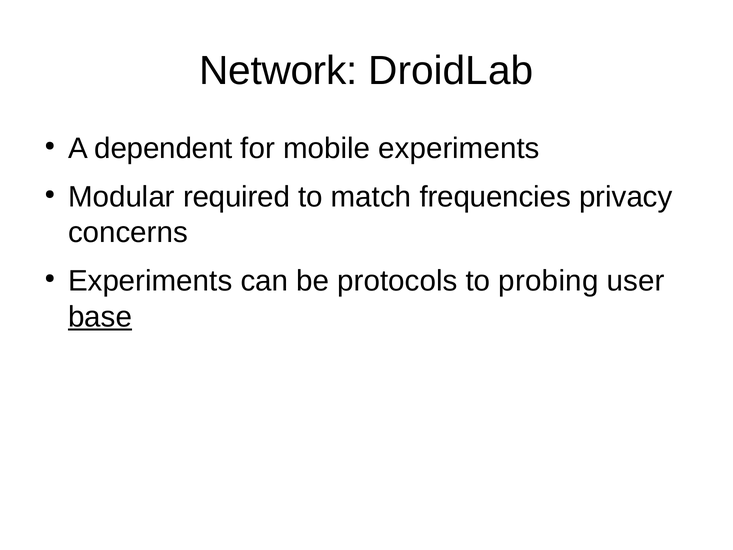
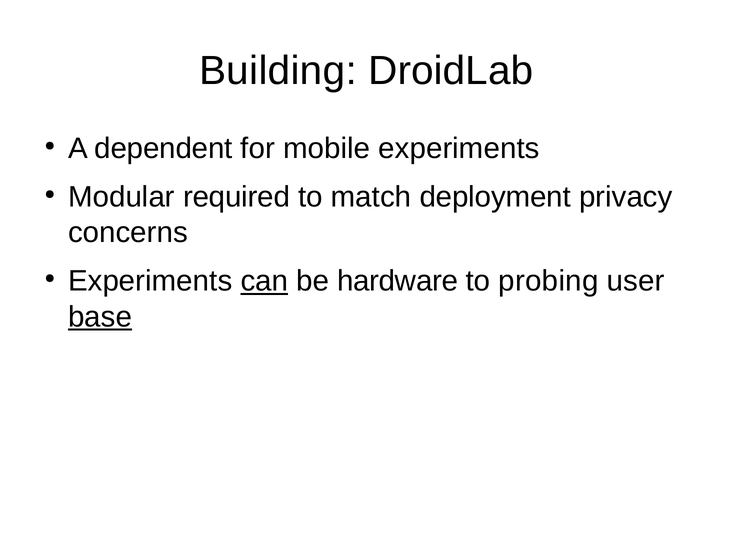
Network: Network -> Building
frequencies: frequencies -> deployment
can underline: none -> present
protocols: protocols -> hardware
